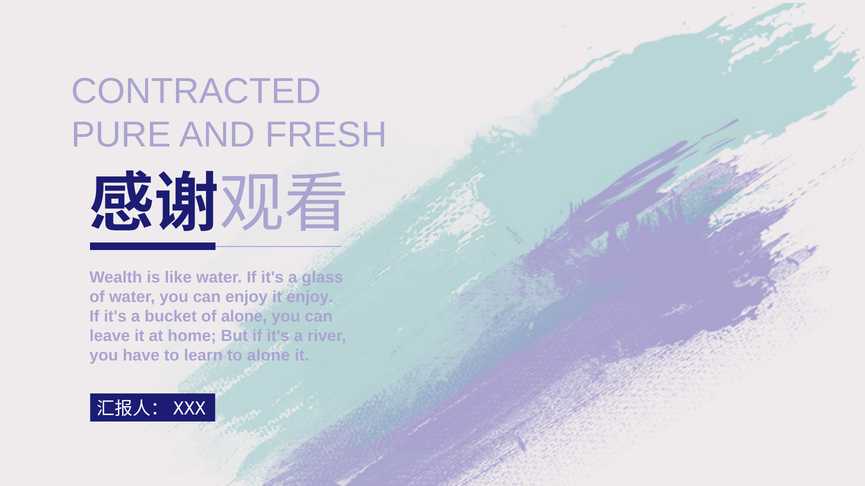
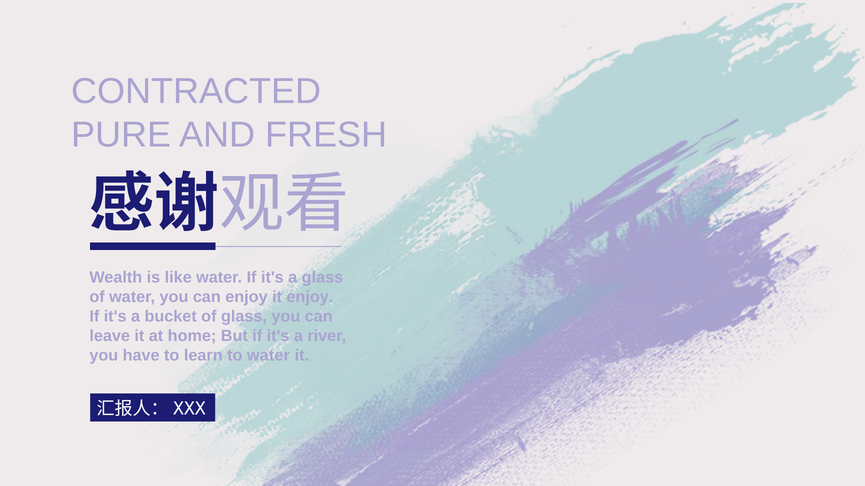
of alone: alone -> glass
to alone: alone -> water
